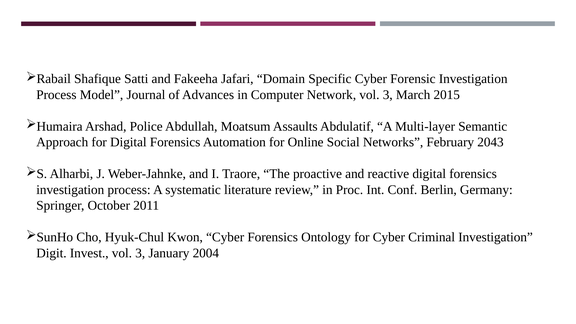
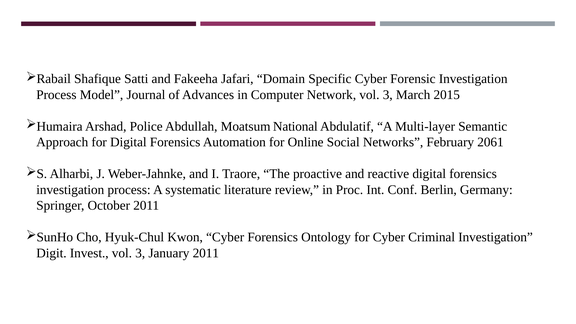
Assaults: Assaults -> National
2043: 2043 -> 2061
January 2004: 2004 -> 2011
